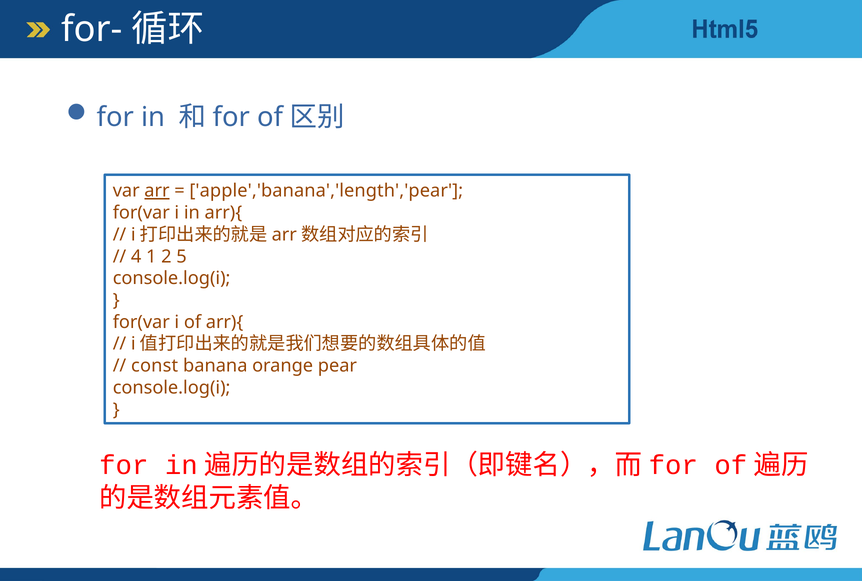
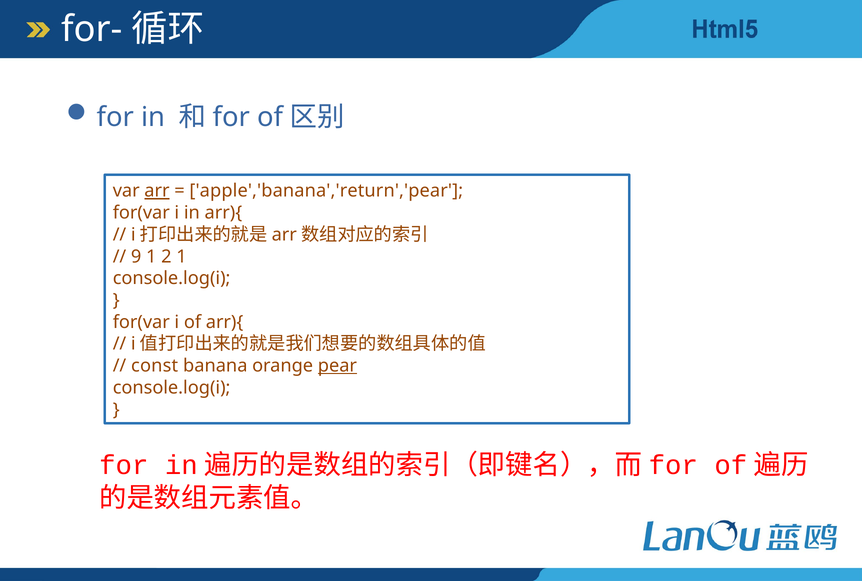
apple','banana','length','pear: apple','banana','length','pear -> apple','banana','return','pear
4: 4 -> 9
2 5: 5 -> 1
pear underline: none -> present
